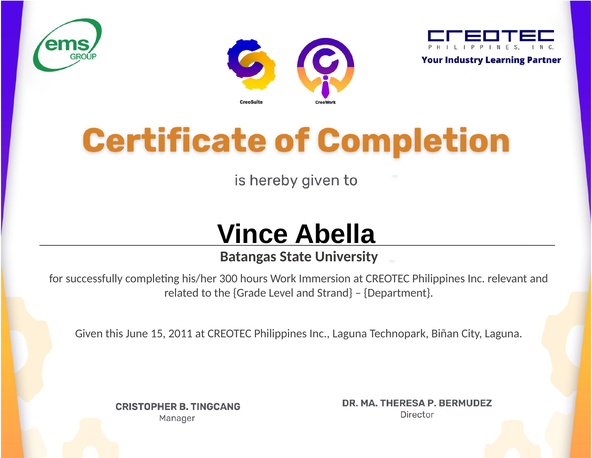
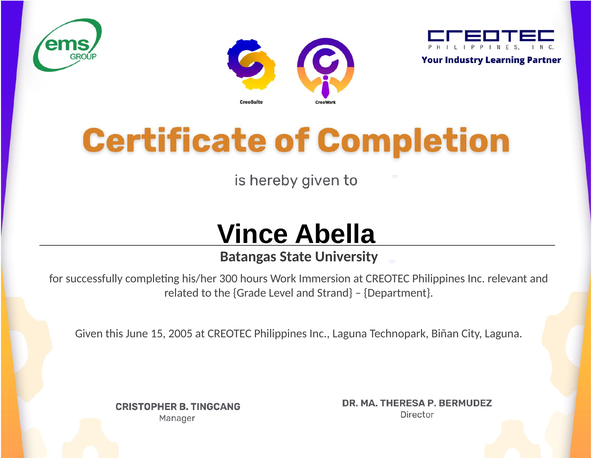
2011: 2011 -> 2005
